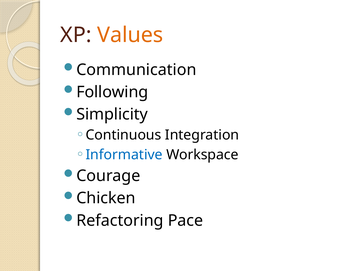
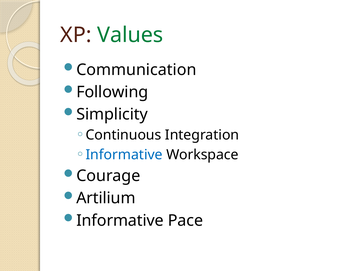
Values colour: orange -> green
Chicken: Chicken -> Artilium
Refactoring at (120, 220): Refactoring -> Informative
